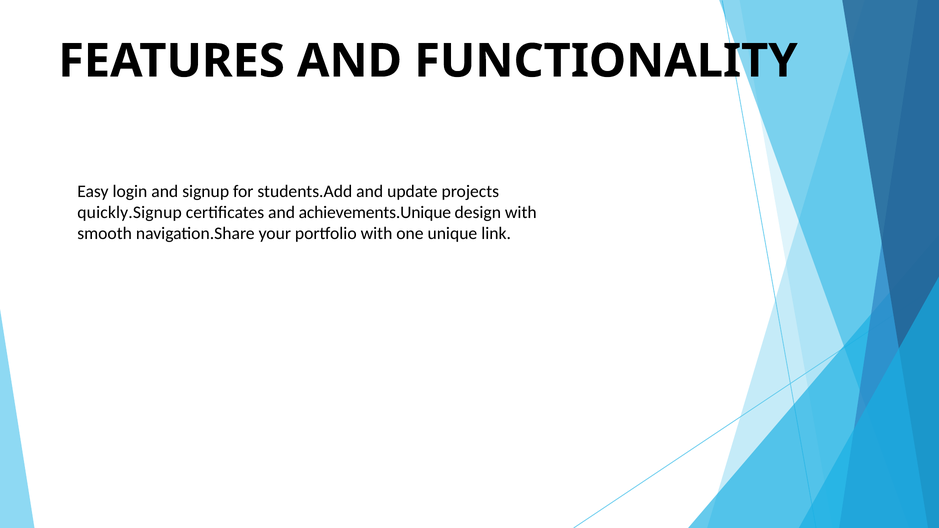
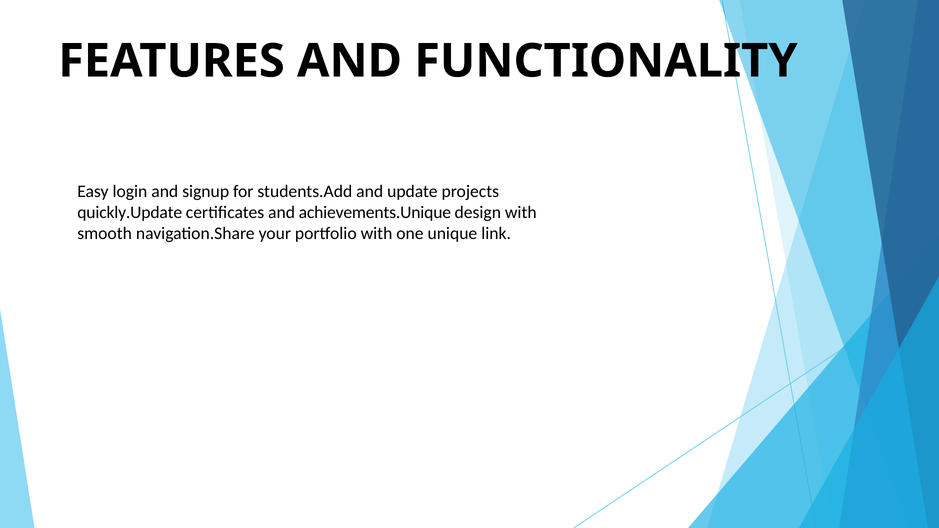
quickly.Signup: quickly.Signup -> quickly.Update
